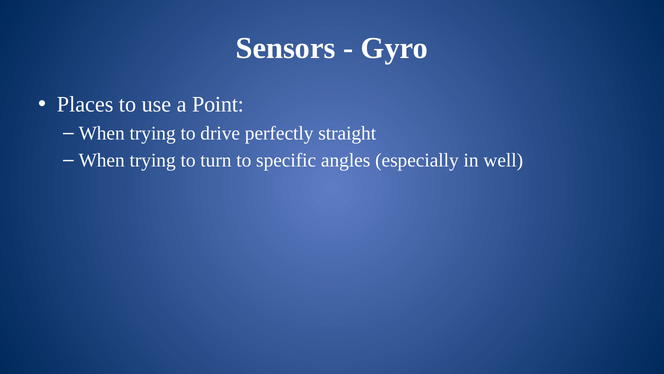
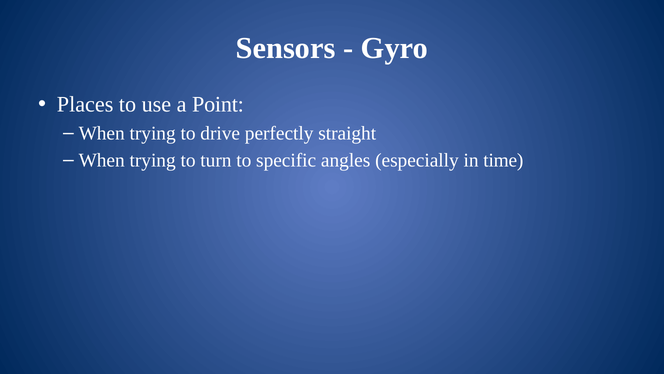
well: well -> time
